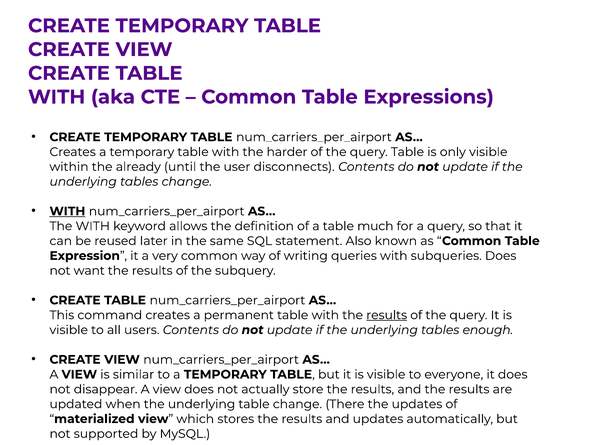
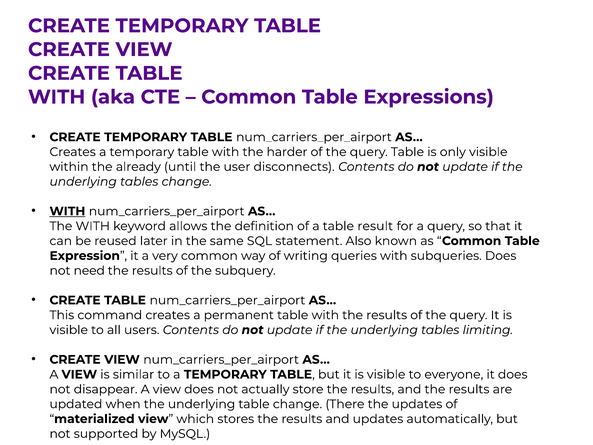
much: much -> result
want: want -> need
results at (387, 315) underline: present -> none
enough: enough -> limiting
